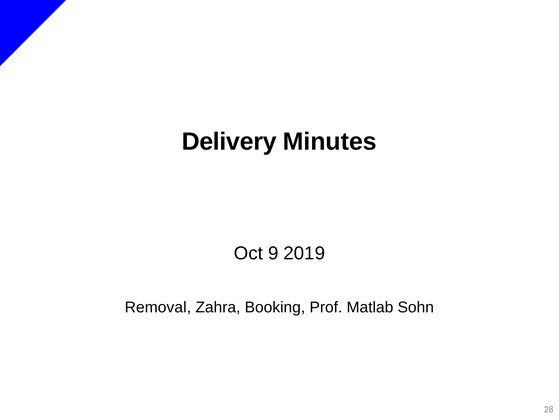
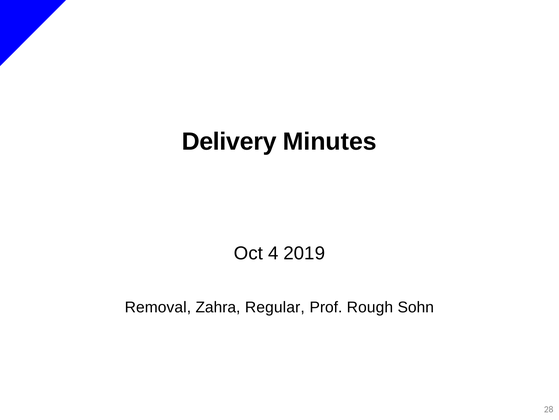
9: 9 -> 4
Booking: Booking -> Regular
Matlab: Matlab -> Rough
